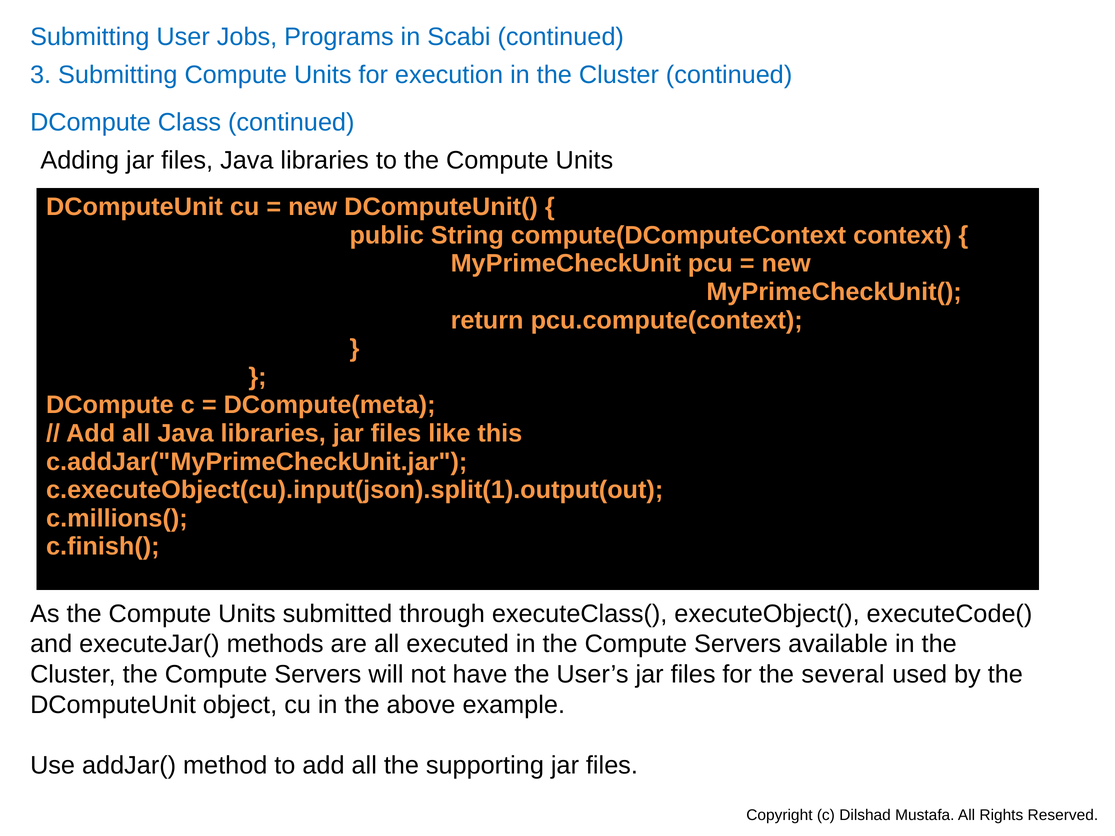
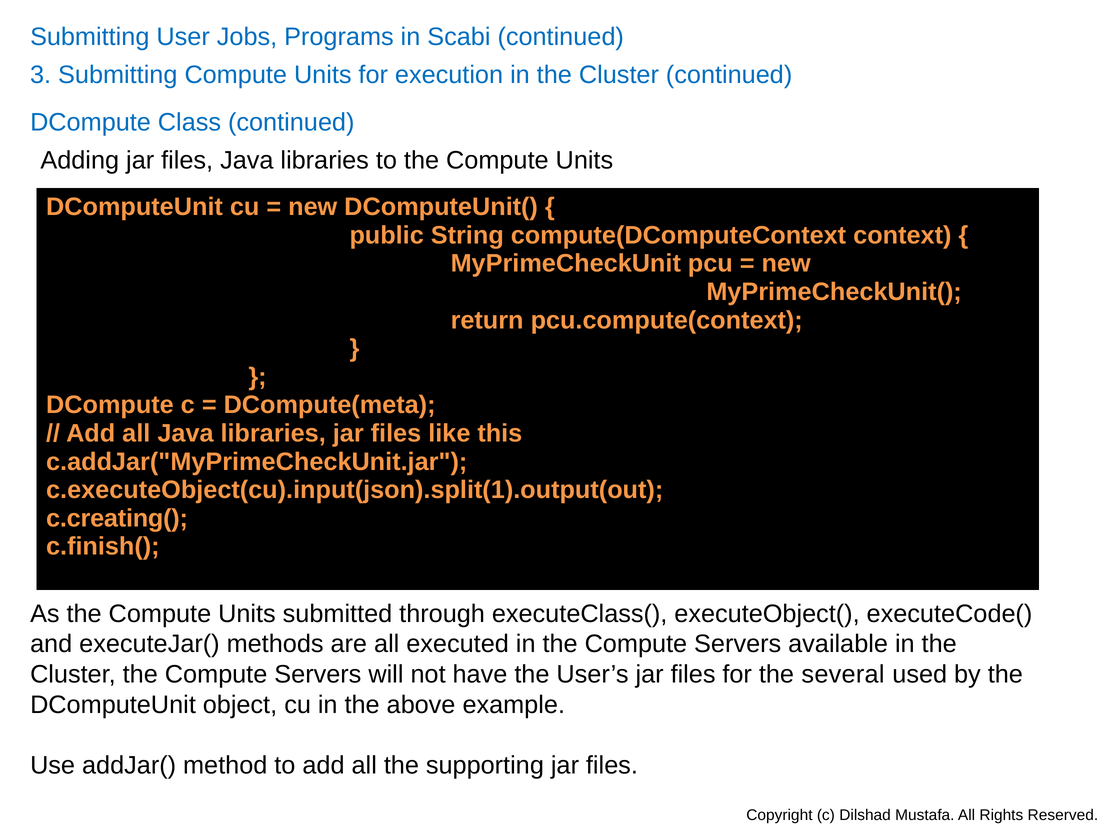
c.millions(: c.millions( -> c.creating(
